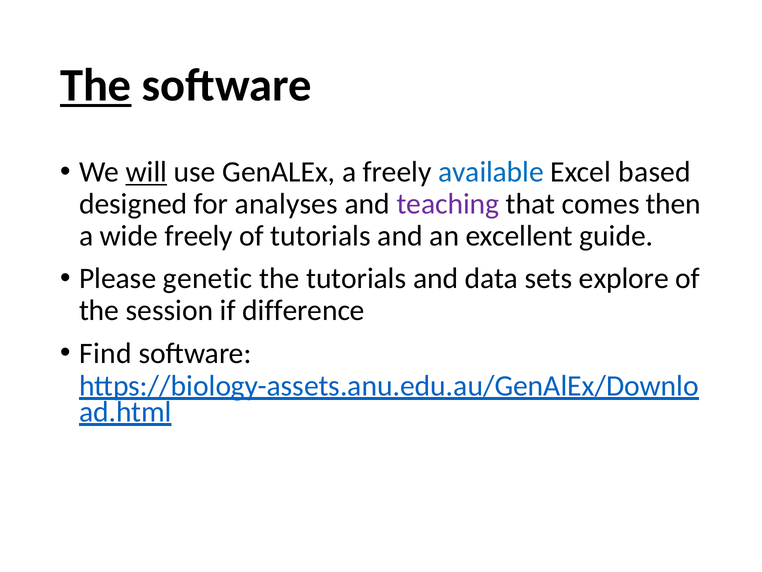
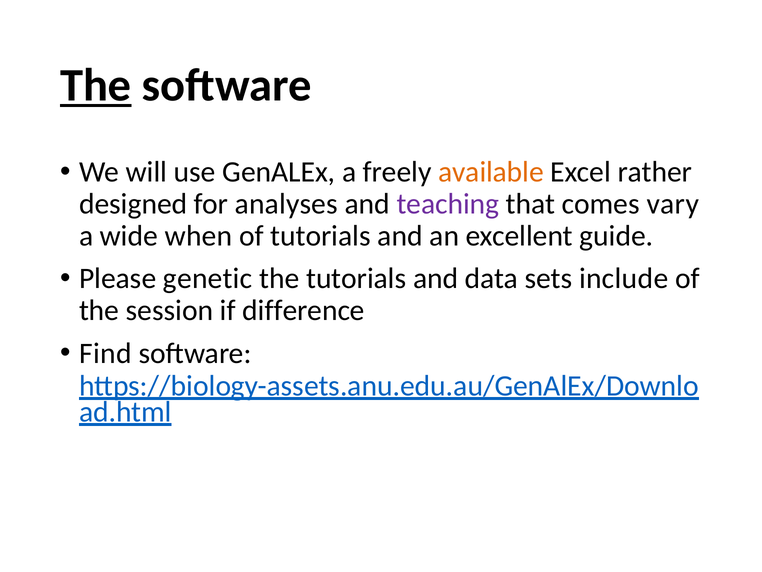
will underline: present -> none
available colour: blue -> orange
based: based -> rather
then: then -> vary
wide freely: freely -> when
explore: explore -> include
